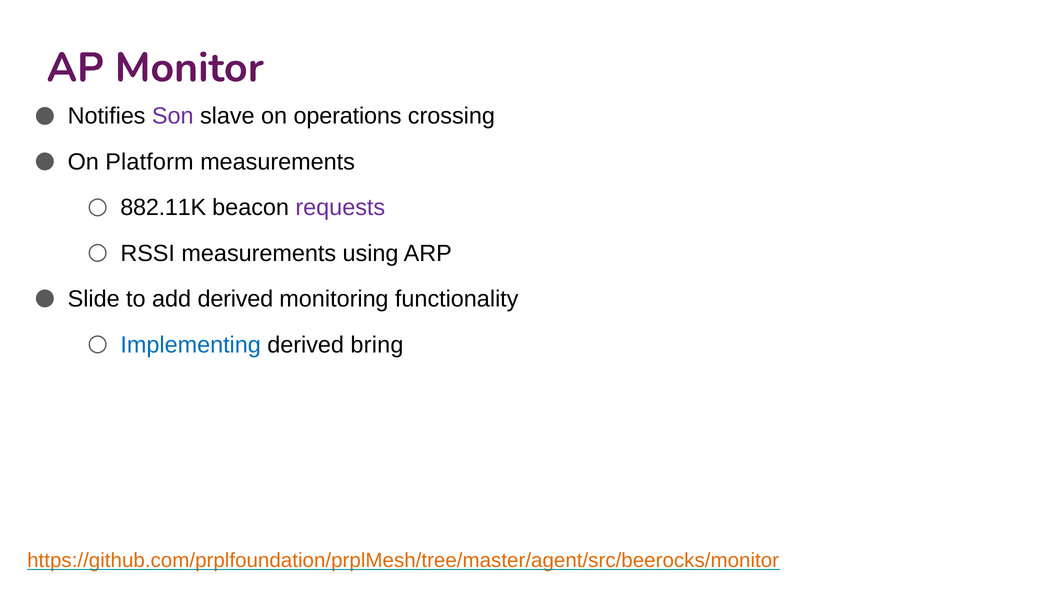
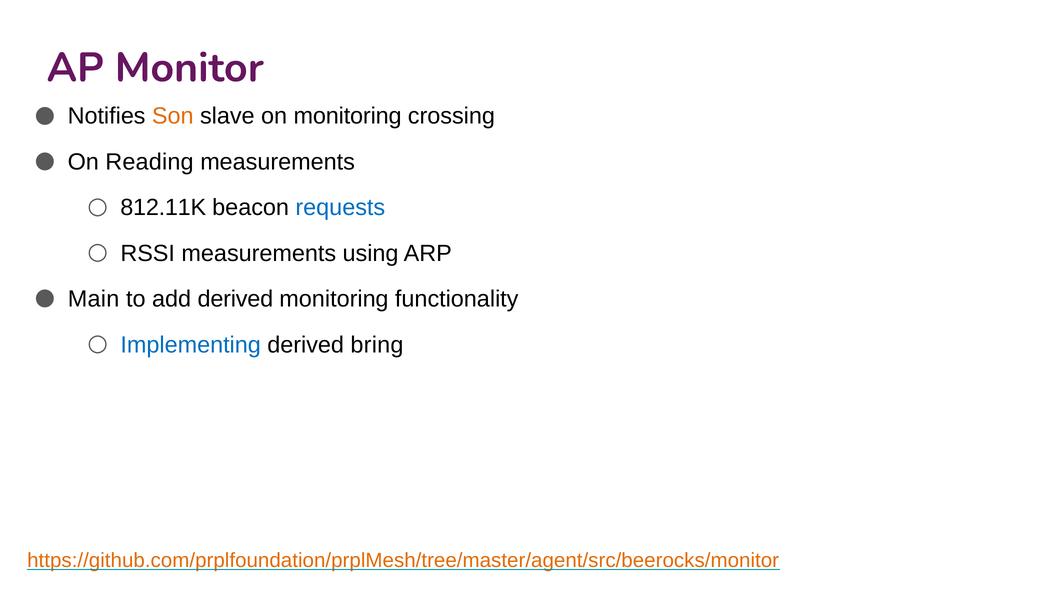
Son colour: purple -> orange
on operations: operations -> monitoring
Platform: Platform -> Reading
882.11K: 882.11K -> 812.11K
requests colour: purple -> blue
Slide: Slide -> Main
